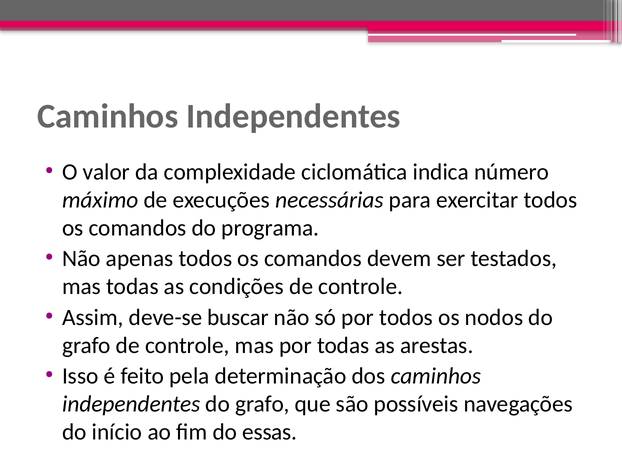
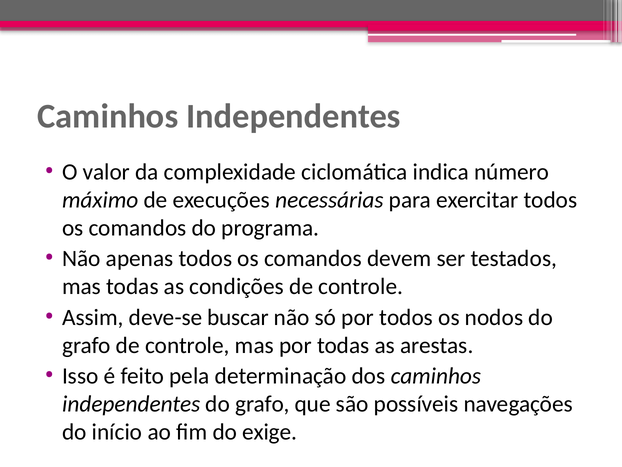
essas: essas -> exige
